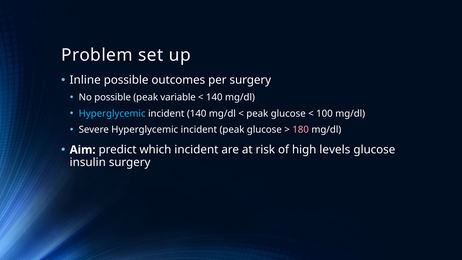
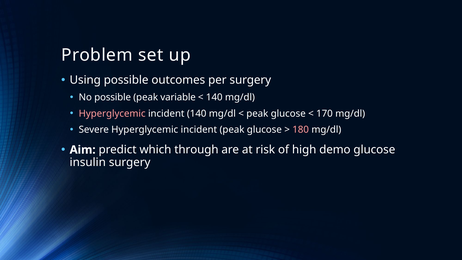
Inline: Inline -> Using
Hyperglycemic at (112, 113) colour: light blue -> pink
100: 100 -> 170
which incident: incident -> through
levels: levels -> demo
